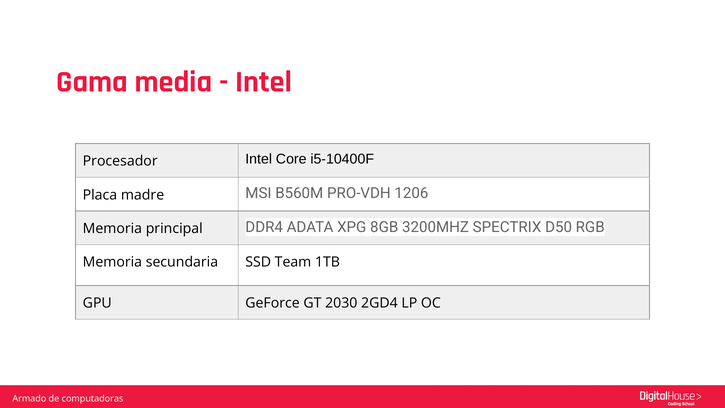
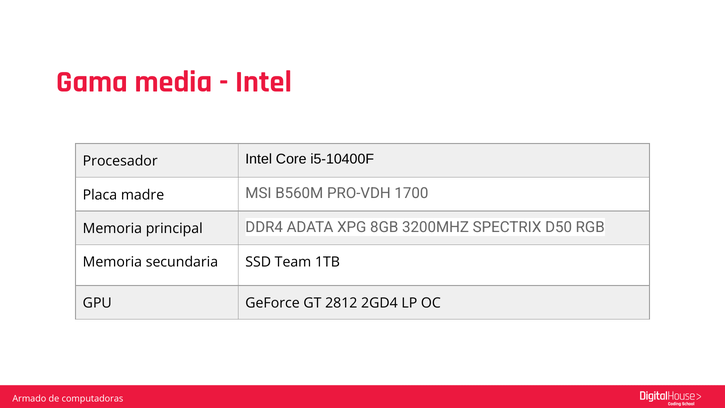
1206: 1206 -> 1700
2030: 2030 -> 2812
